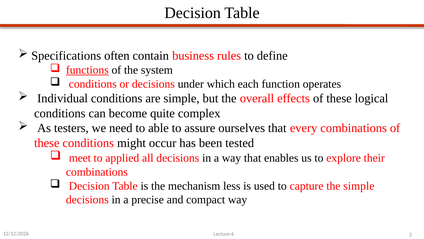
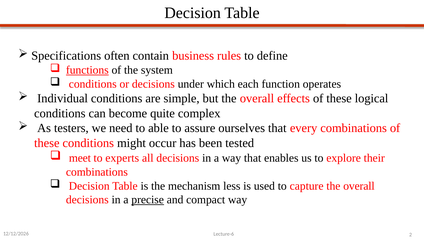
applied: applied -> experts
capture the simple: simple -> overall
precise underline: none -> present
